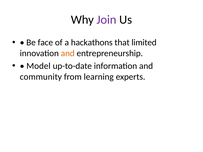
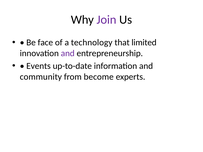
hackathons: hackathons -> technology
and at (68, 53) colour: orange -> purple
Model: Model -> Events
learning: learning -> become
